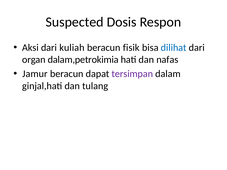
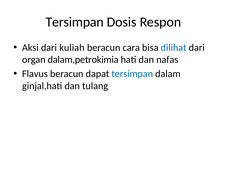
Suspected at (75, 22): Suspected -> Tersimpan
fisik: fisik -> cara
Jamur: Jamur -> Flavus
tersimpan at (132, 74) colour: purple -> blue
